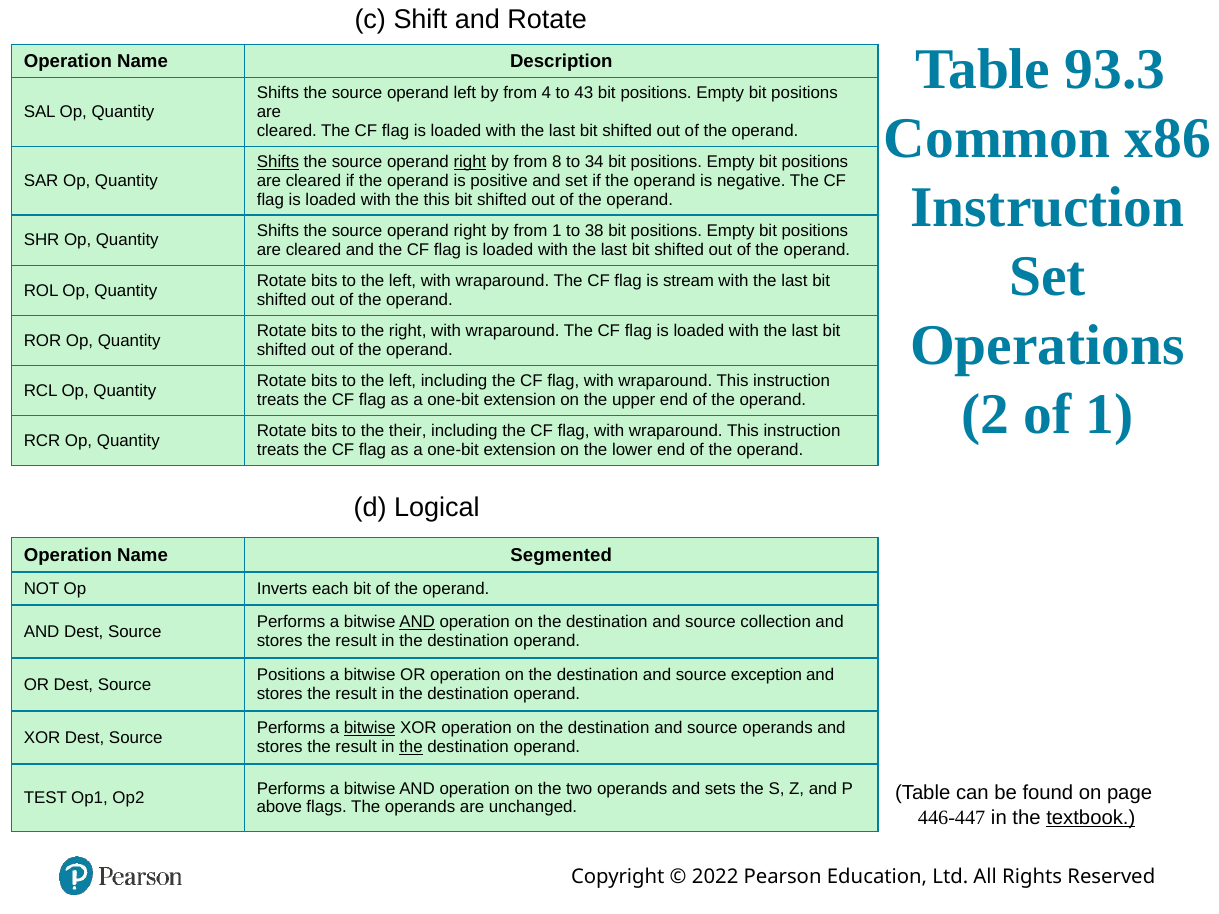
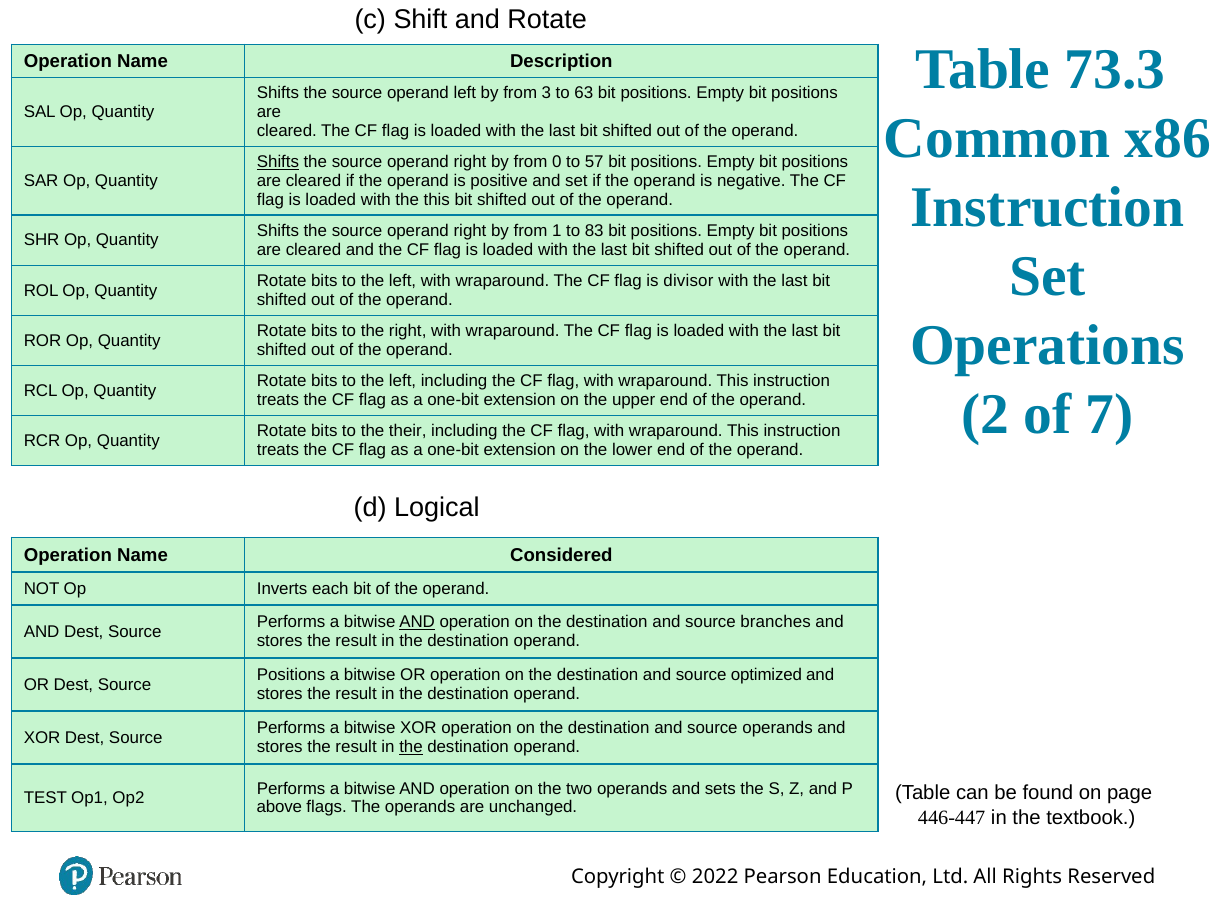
93.3: 93.3 -> 73.3
4: 4 -> 3
43: 43 -> 63
right at (470, 162) underline: present -> none
8: 8 -> 0
34: 34 -> 57
38: 38 -> 83
stream: stream -> divisor
of 1: 1 -> 7
Segmented: Segmented -> Considered
collection: collection -> branches
exception: exception -> optimized
bitwise at (370, 728) underline: present -> none
textbook underline: present -> none
